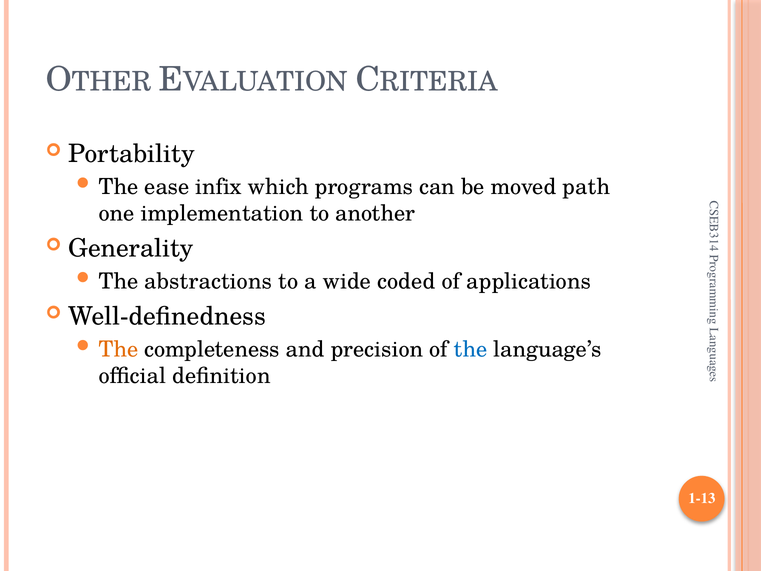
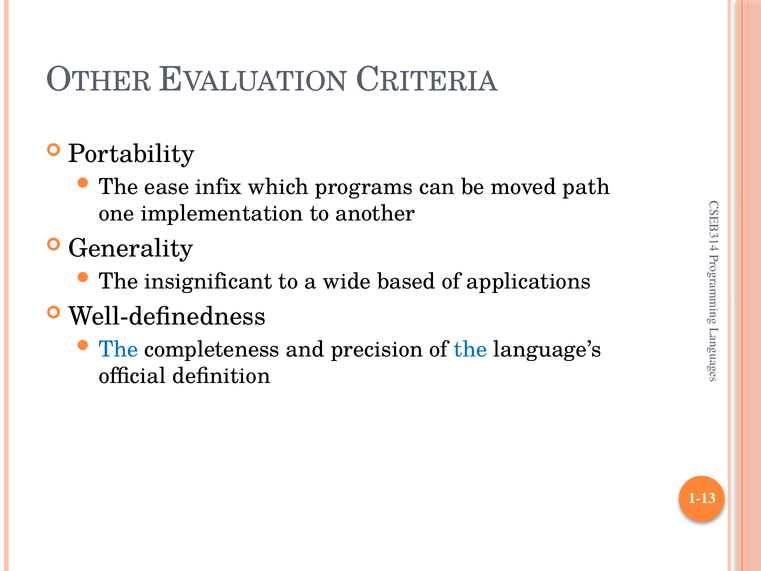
abstractions: abstractions -> insignificant
coded: coded -> based
The at (119, 349) colour: orange -> blue
